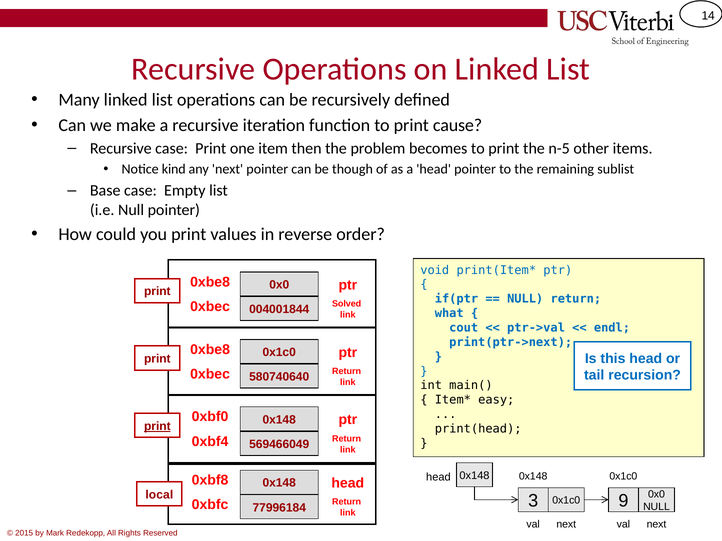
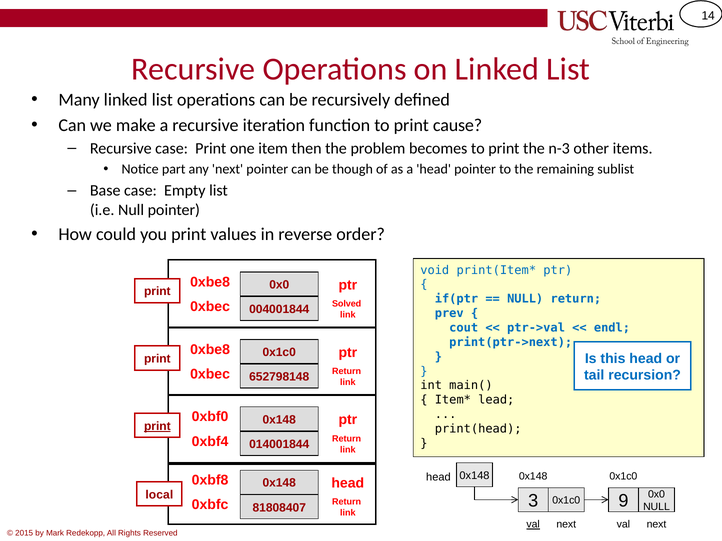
n-5: n-5 -> n-3
kind: kind -> part
what: what -> prev
580740640: 580740640 -> 652798148
easy: easy -> lead
569466049: 569466049 -> 014001844
77996184: 77996184 -> 81808407
val at (533, 525) underline: none -> present
